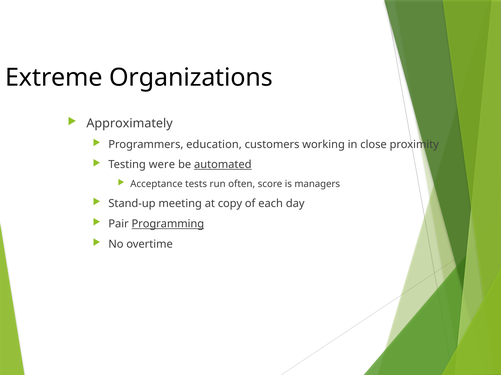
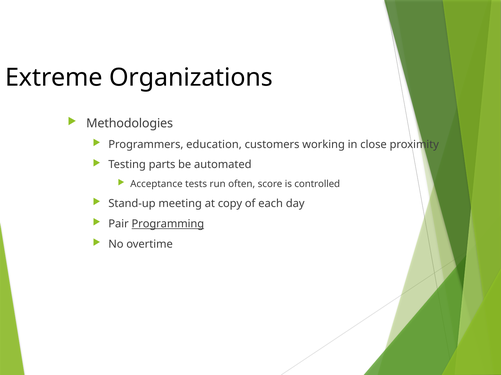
Approximately: Approximately -> Methodologies
were: were -> parts
automated underline: present -> none
managers: managers -> controlled
